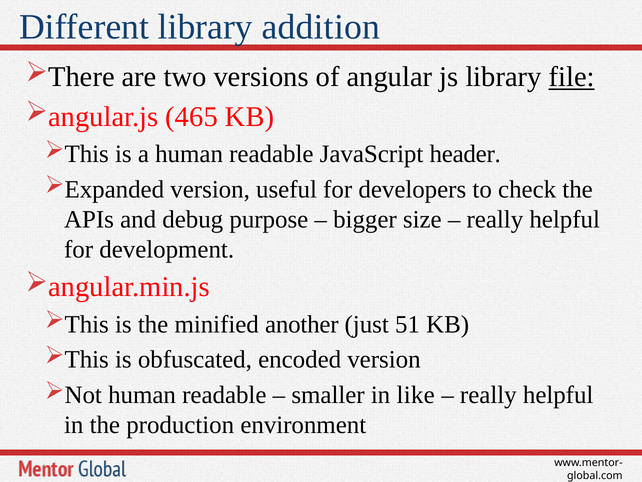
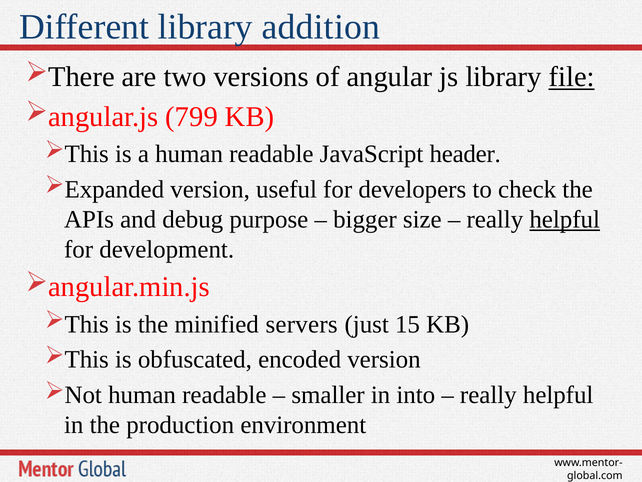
465: 465 -> 799
helpful at (565, 219) underline: none -> present
another: another -> servers
51: 51 -> 15
like: like -> into
